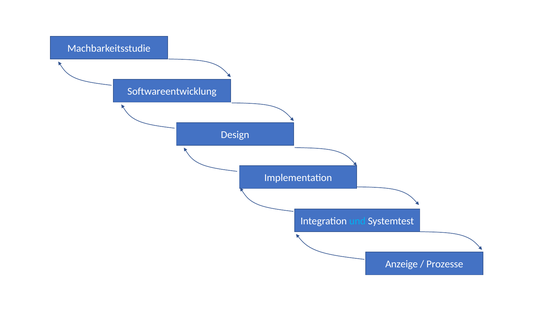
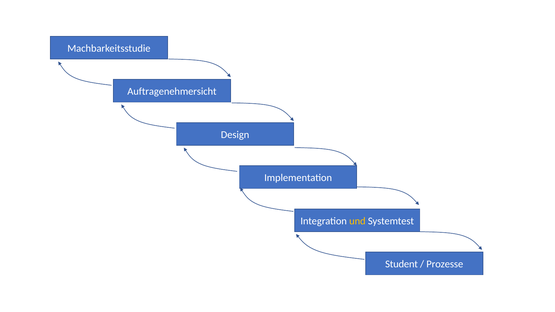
Softwareentwicklung: Softwareentwicklung -> Auftragenehmersicht
und colour: light blue -> yellow
Anzeige: Anzeige -> Student
